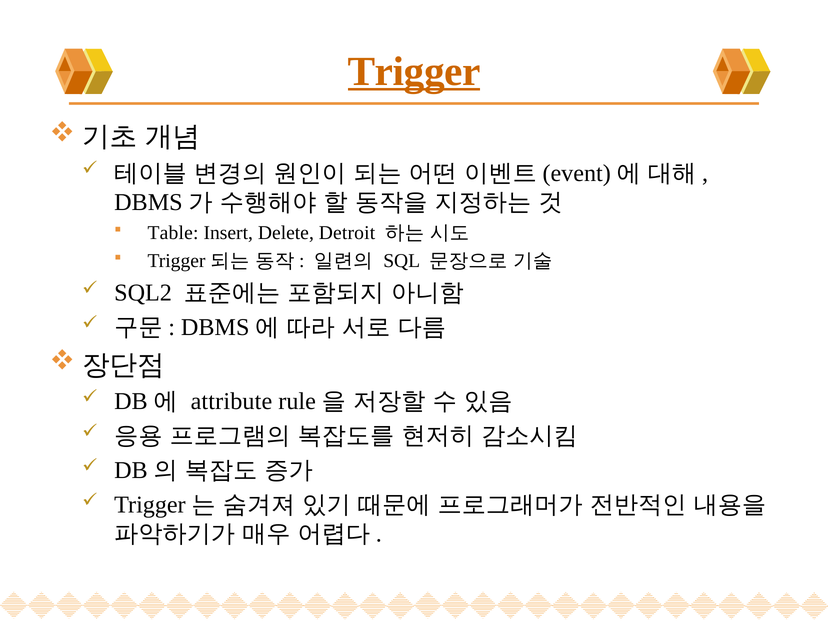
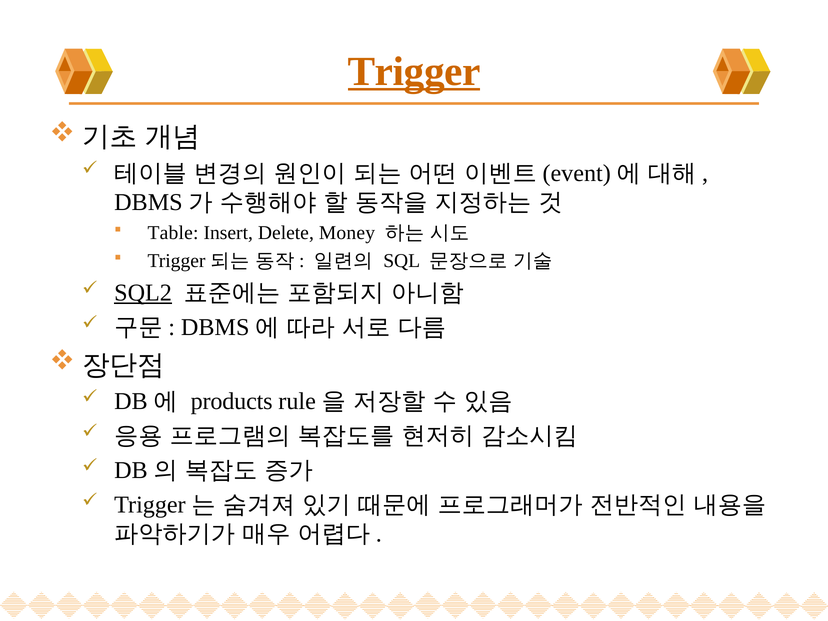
Detroit: Detroit -> Money
SQL2 underline: none -> present
attribute: attribute -> products
